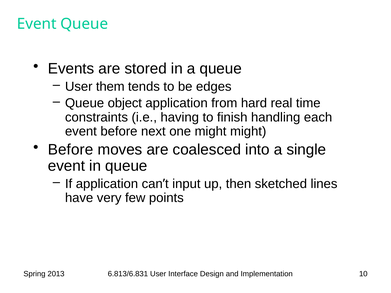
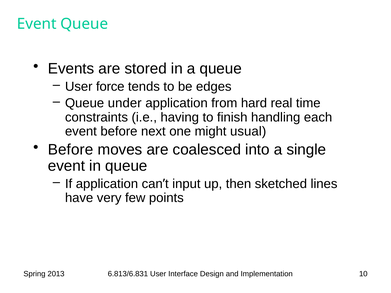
them: them -> force
object: object -> under
might might: might -> usual
